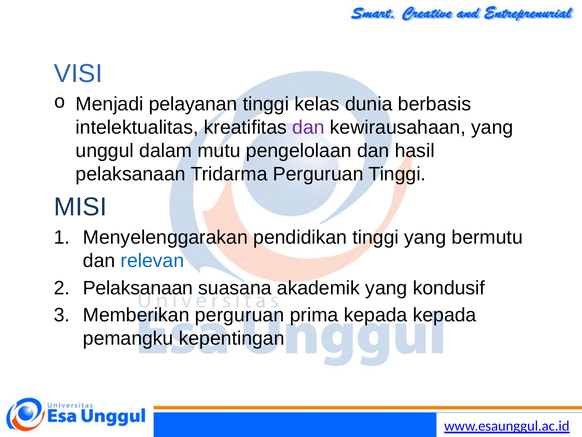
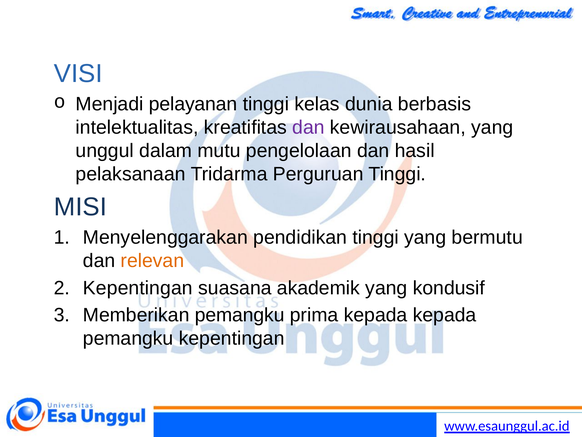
relevan colour: blue -> orange
Pelaksanaan at (138, 288): Pelaksanaan -> Kepentingan
Memberikan perguruan: perguruan -> pemangku
